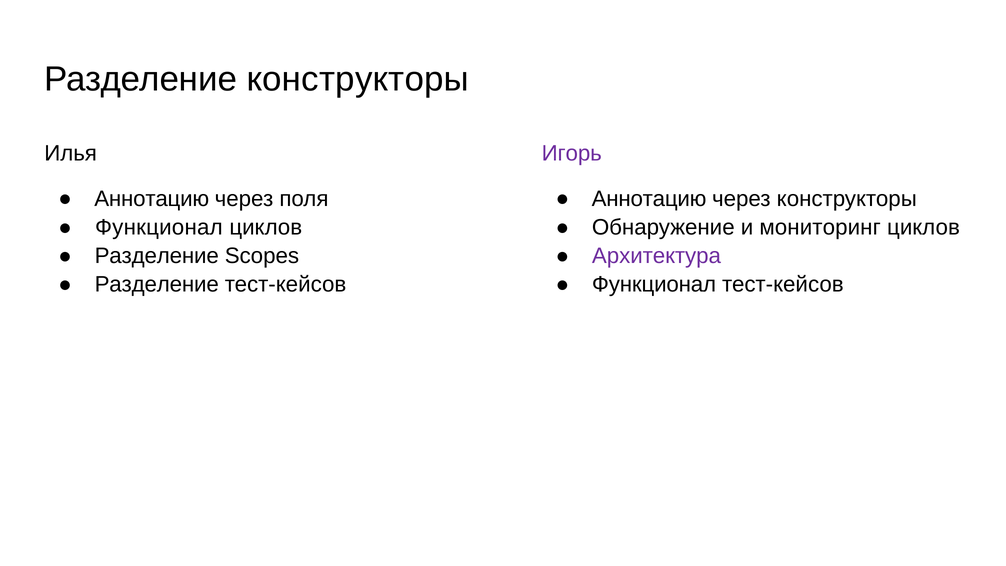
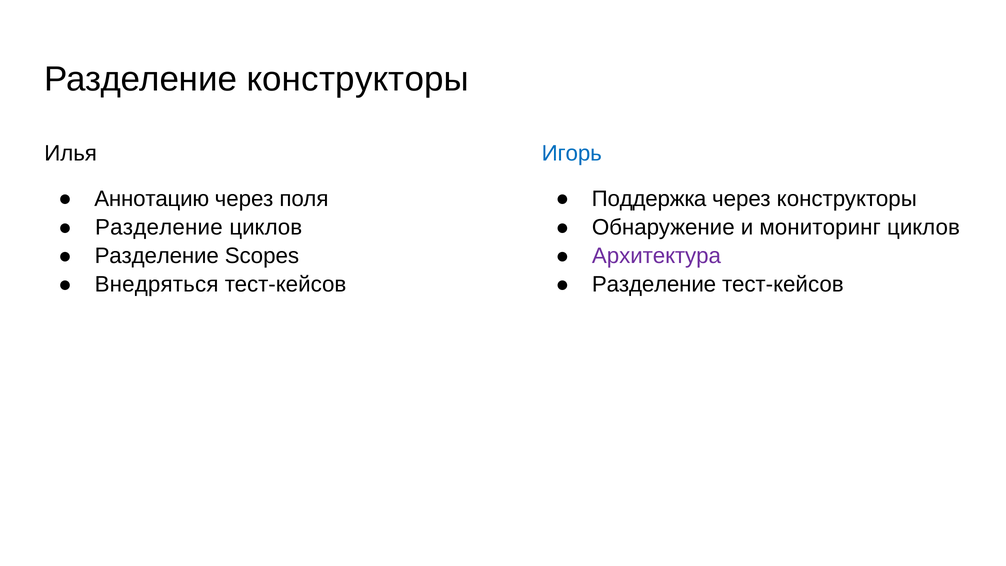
Игорь colour: purple -> blue
Аннотацию at (649, 199): Аннотацию -> Поддержка
Функционал at (159, 227): Функционал -> Разделение
Разделение at (157, 284): Разделение -> Внедряться
Функционал at (654, 284): Функционал -> Разделение
